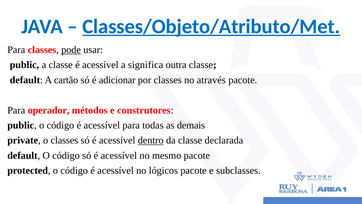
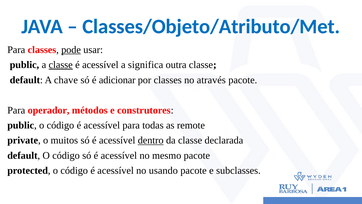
Classes/Objeto/Atributo/Met underline: present -> none
classe at (61, 65) underline: none -> present
cartão: cartão -> chave
demais: demais -> remote
o classes: classes -> muitos
lógicos: lógicos -> usando
